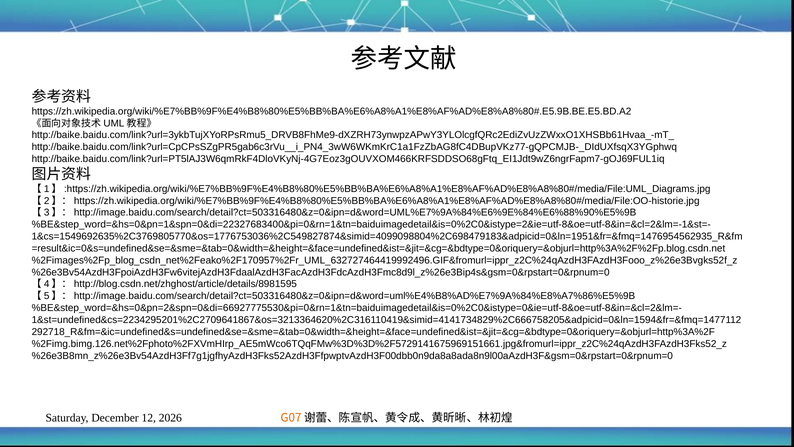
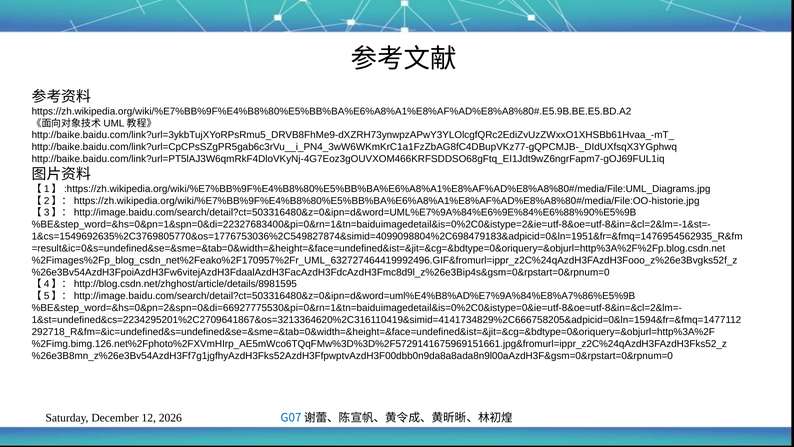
G07 colour: orange -> blue
